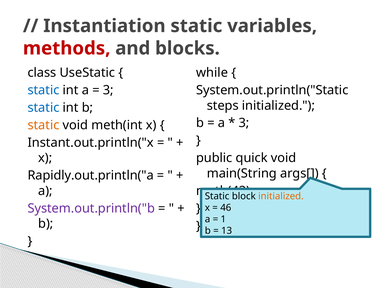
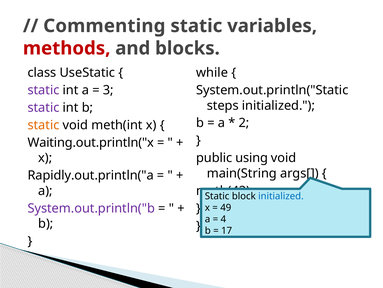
Instantiation: Instantiation -> Commenting
static at (43, 90) colour: blue -> purple
static at (43, 107) colour: blue -> purple
3 at (244, 123): 3 -> 2
Instant.out.println("x: Instant.out.println("x -> Waiting.out.println("x
quick: quick -> using
initialized at (281, 196) colour: orange -> blue
46: 46 -> 49
1: 1 -> 4
13: 13 -> 17
